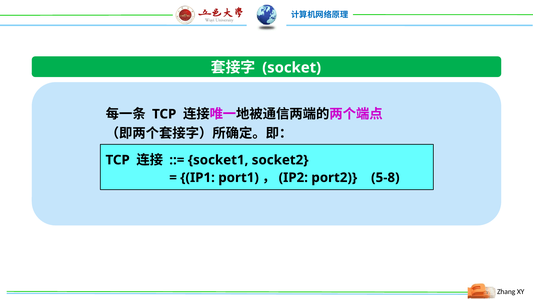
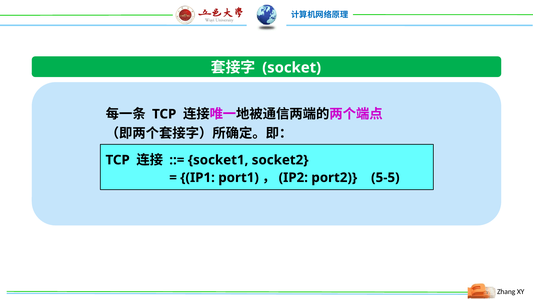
5-8: 5-8 -> 5-5
